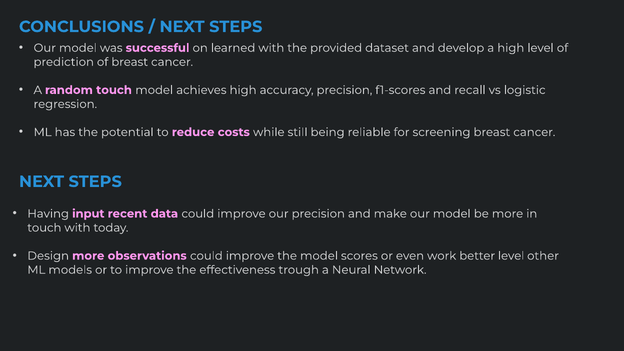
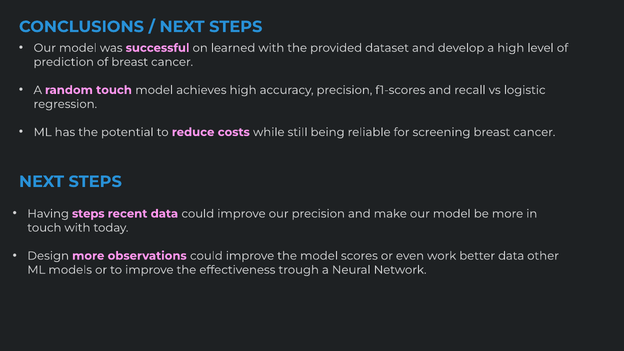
Having input: input -> steps
better level: level -> data
